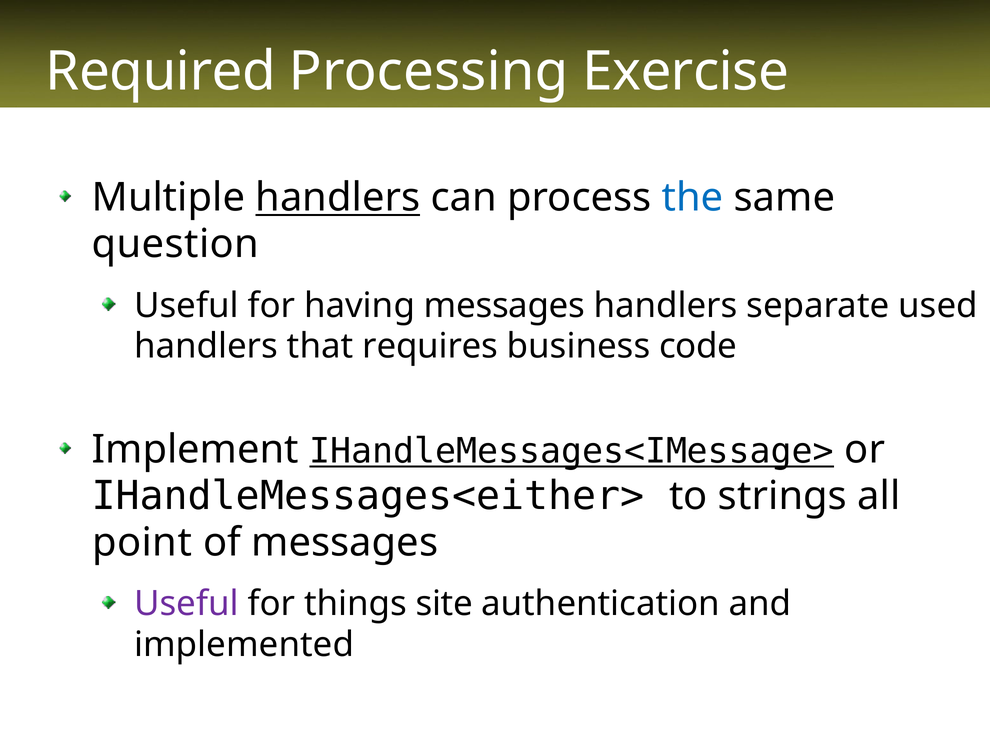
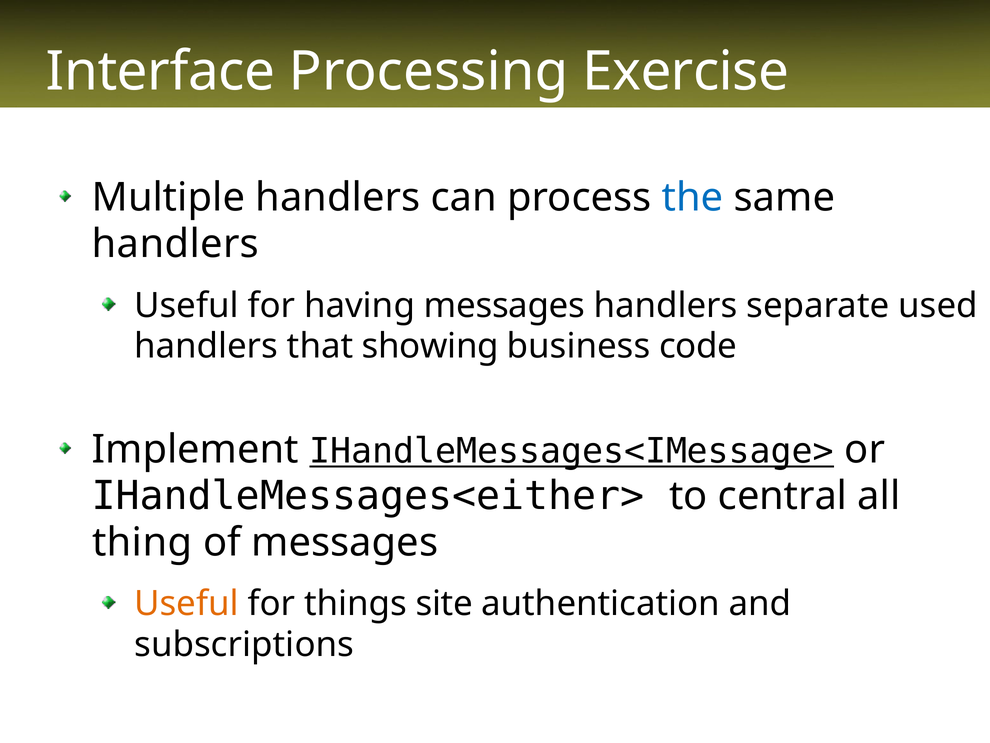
Required: Required -> Interface
handlers at (338, 198) underline: present -> none
question at (175, 244): question -> handlers
requires: requires -> showing
strings: strings -> central
point: point -> thing
Useful at (186, 603) colour: purple -> orange
implemented: implemented -> subscriptions
